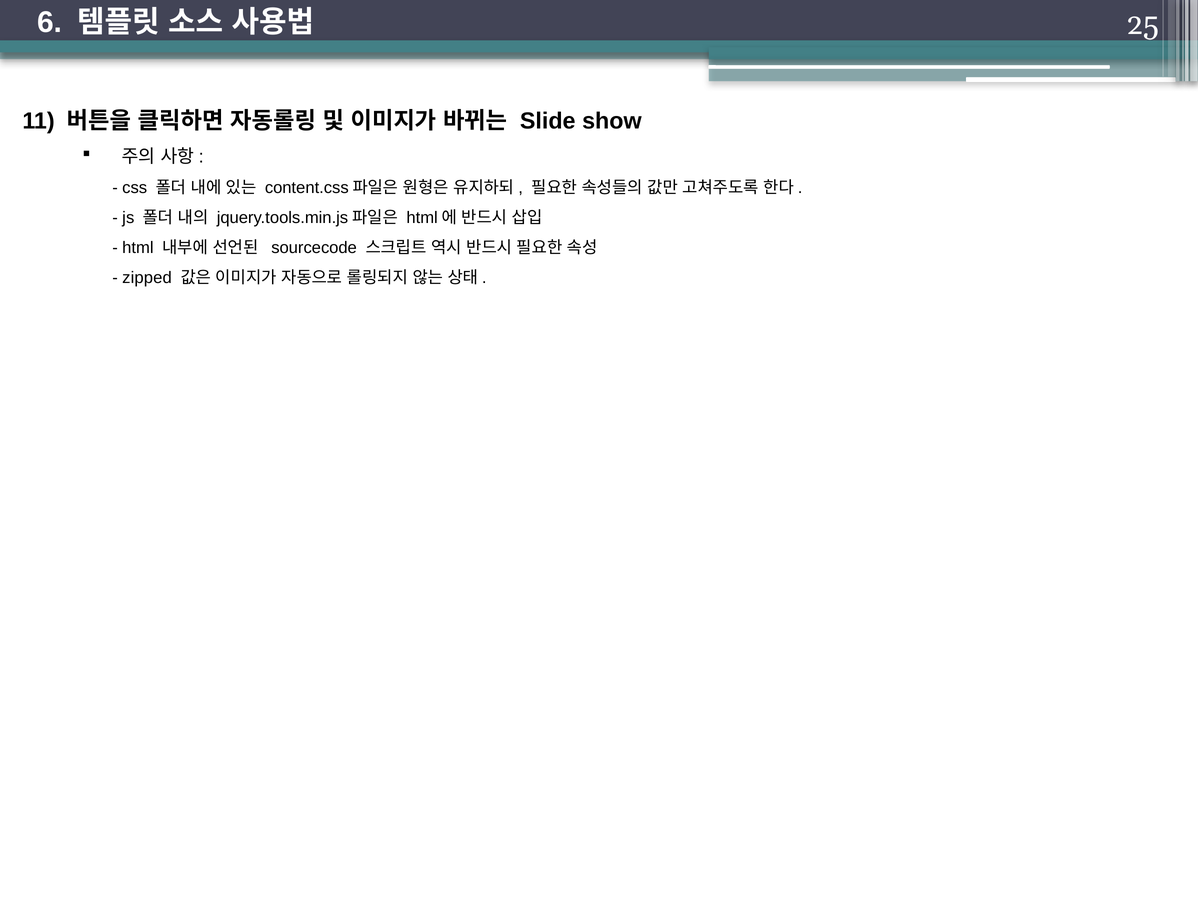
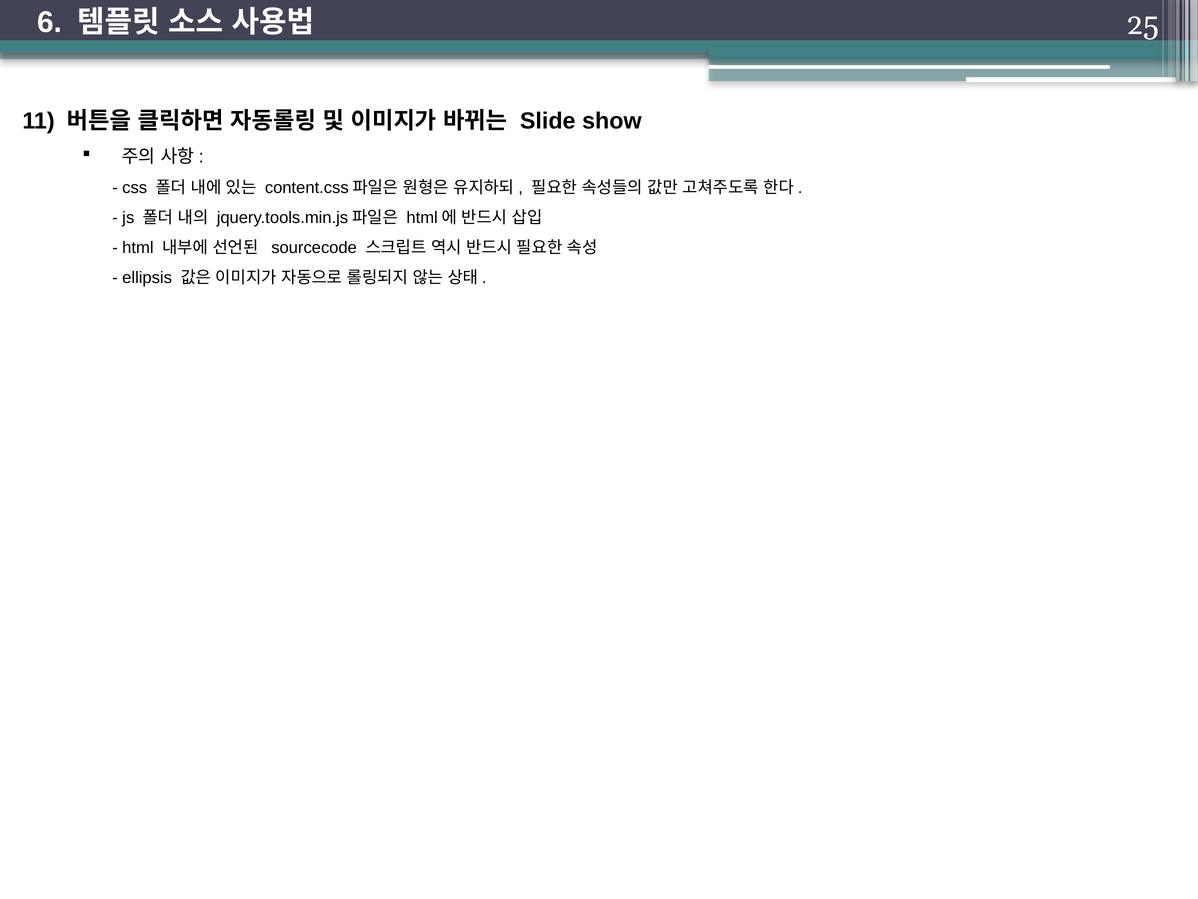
zipped: zipped -> ellipsis
